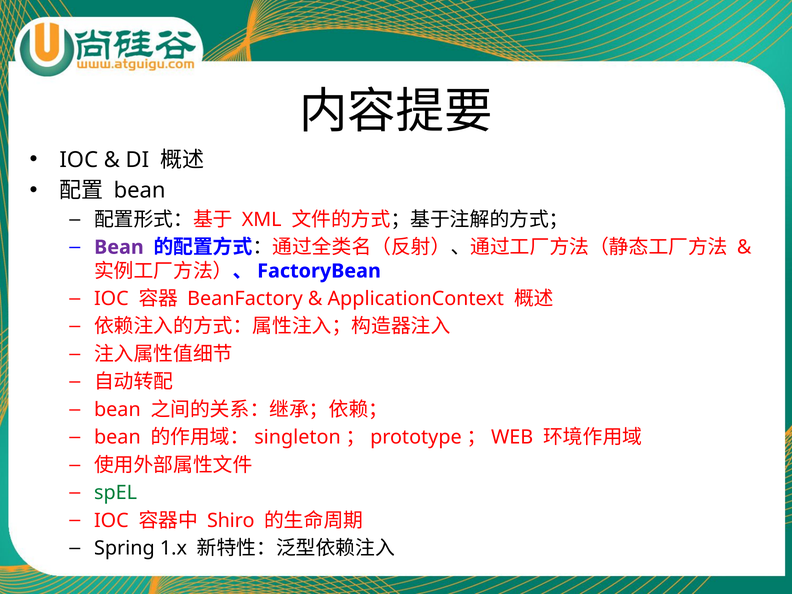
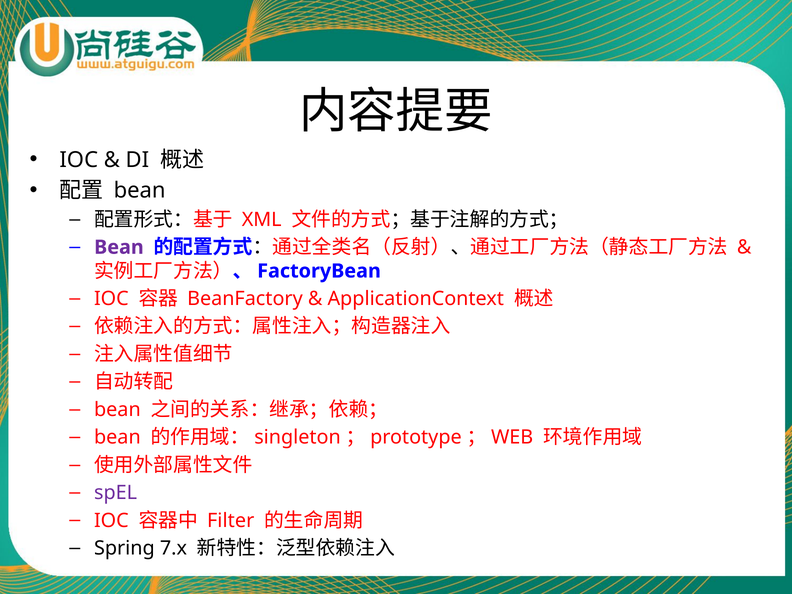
spEL colour: green -> purple
Shiro: Shiro -> Filter
1.x: 1.x -> 7.x
